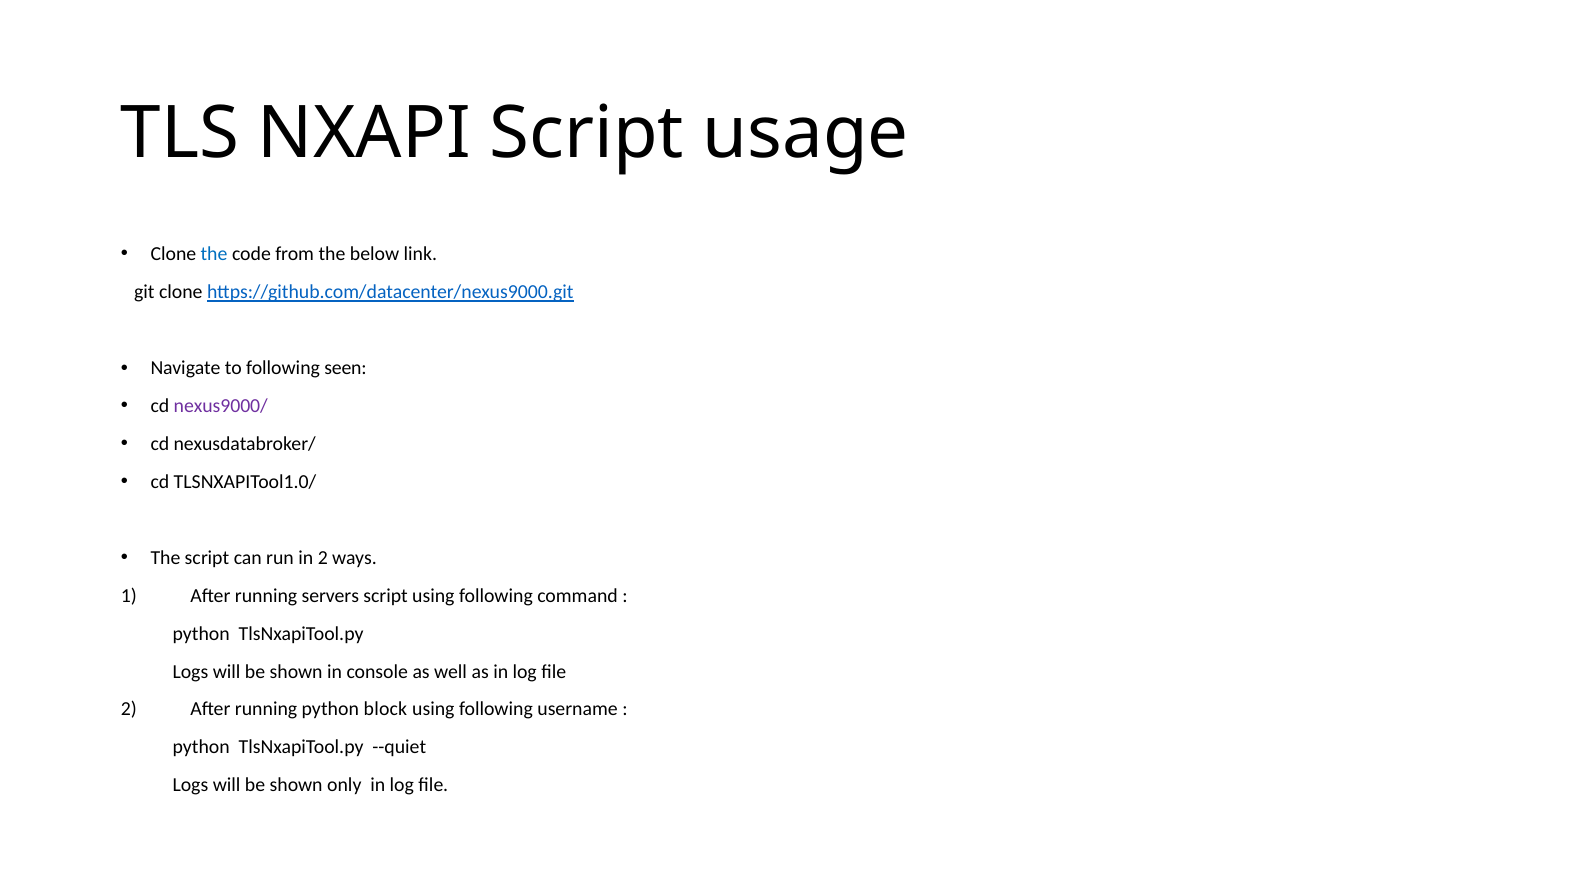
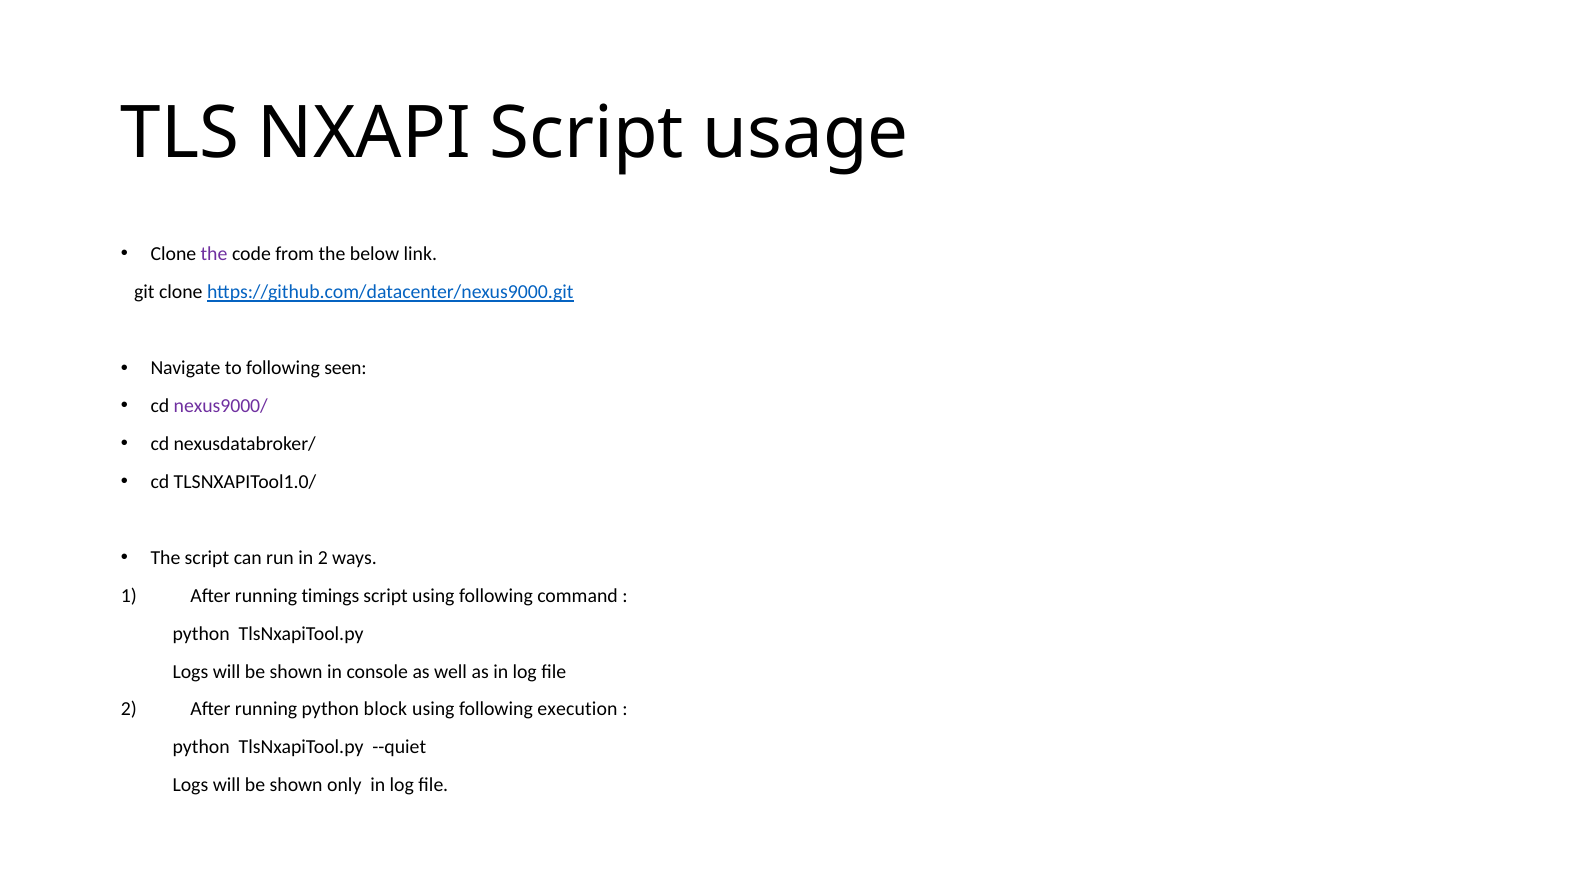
the at (214, 254) colour: blue -> purple
servers: servers -> timings
username: username -> execution
